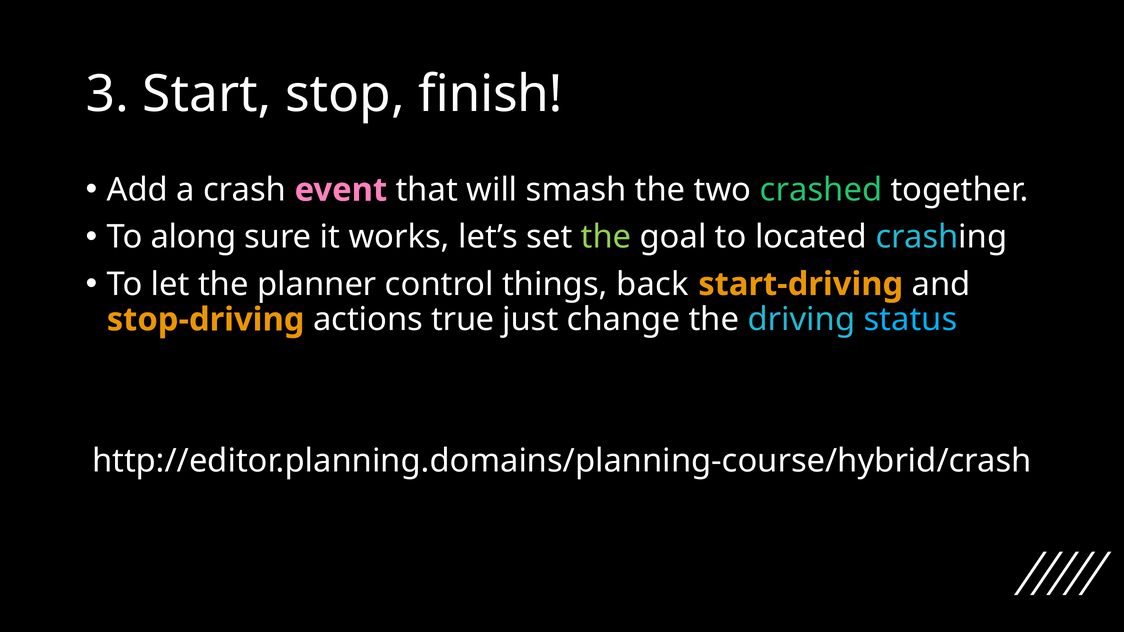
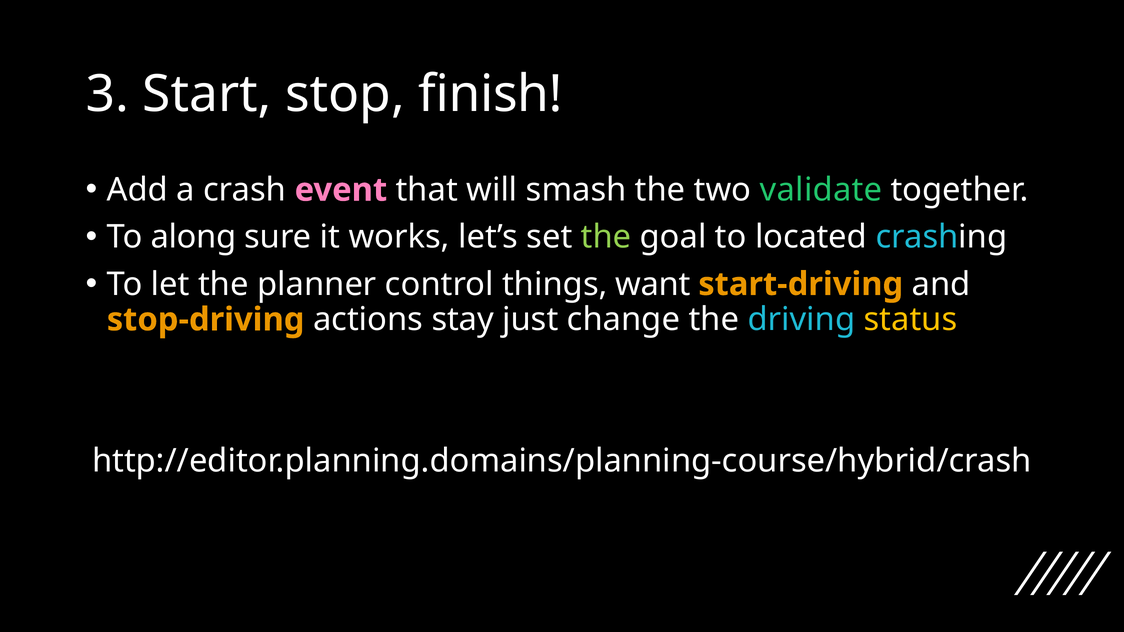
crashed: crashed -> validate
back: back -> want
true: true -> stay
status colour: light blue -> yellow
